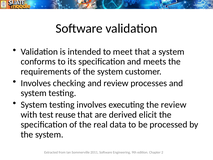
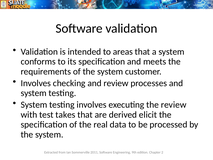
meet: meet -> areas
reuse: reuse -> takes
